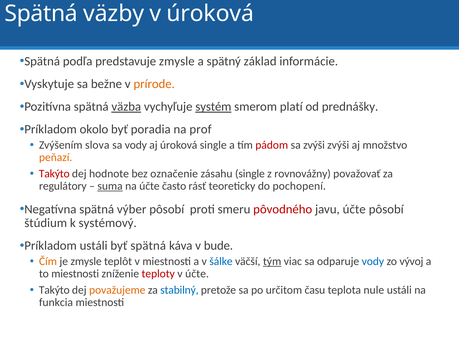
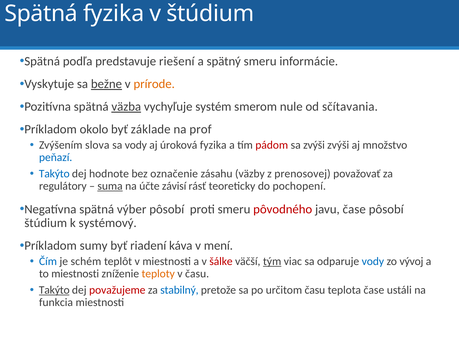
Spätná väzby: väzby -> fyzika
v úroková: úroková -> štúdium
predstavuje zmysle: zmysle -> riešení
spätný základ: základ -> smeru
bežne underline: none -> present
systém underline: present -> none
platí: platí -> nule
prednášky: prednášky -> sčítavania
poradia: poradia -> základe
úroková single: single -> fyzika
peňazí colour: orange -> blue
Takýto at (54, 174) colour: red -> blue
zásahu single: single -> väzby
rovnovážny: rovnovážny -> prenosovej
často: často -> závisí
javu účte: účte -> čase
Príkladom ustáli: ustáli -> sumy
byť spätná: spätná -> riadení
bude: bude -> mení
Čím colour: orange -> blue
je zmysle: zmysle -> schém
šálke colour: blue -> red
teploty colour: red -> orange
v účte: účte -> času
Takýto at (54, 290) underline: none -> present
považujeme colour: orange -> red
teplota nule: nule -> čase
